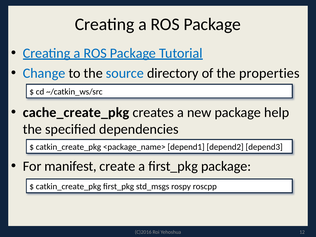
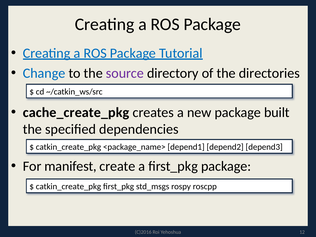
source colour: blue -> purple
properties: properties -> directories
help: help -> built
